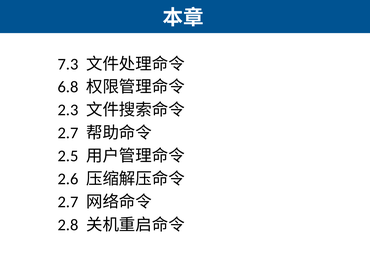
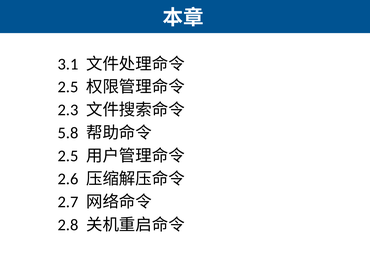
7.3: 7.3 -> 3.1
6.8 at (68, 87): 6.8 -> 2.5
2.7 at (68, 133): 2.7 -> 5.8
